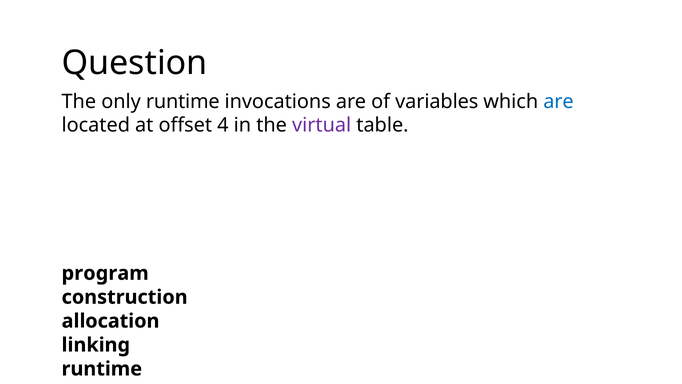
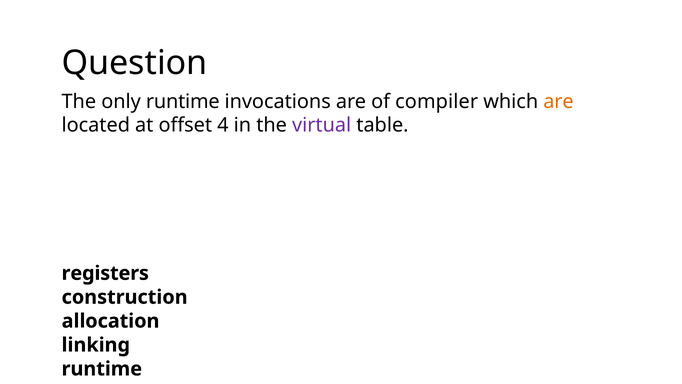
variables: variables -> compiler
are at (559, 101) colour: blue -> orange
program: program -> registers
